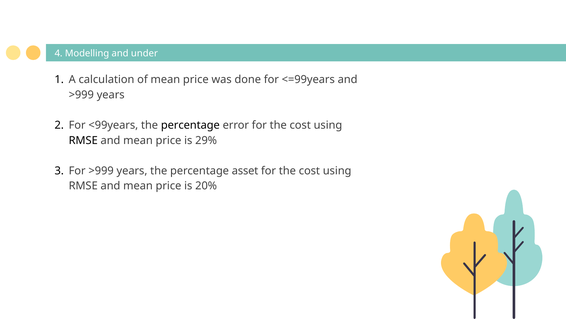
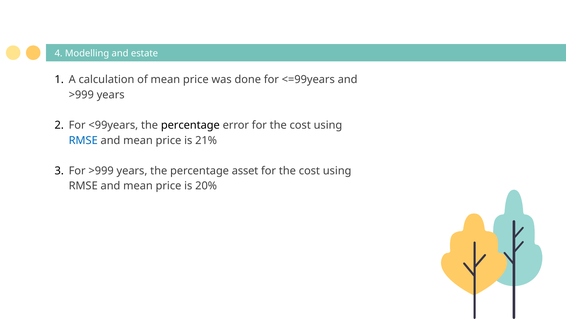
under: under -> estate
RMSE at (83, 140) colour: black -> blue
29%: 29% -> 21%
